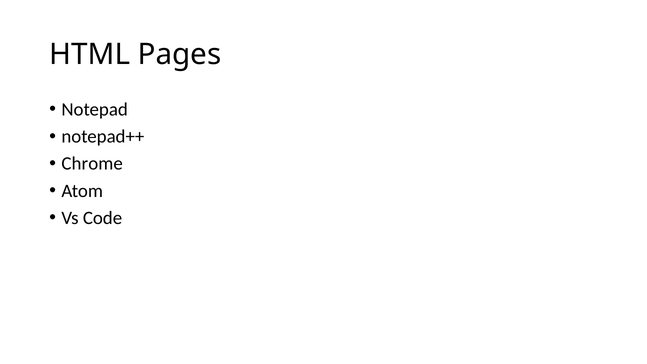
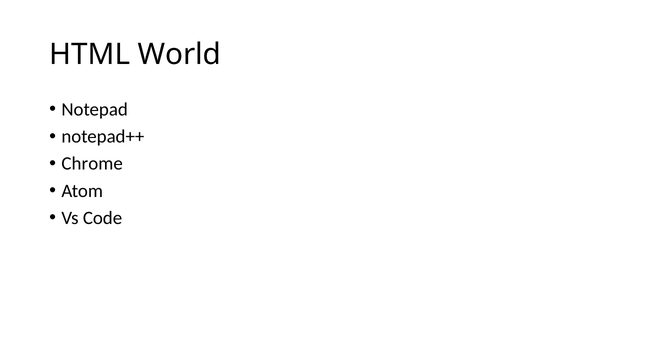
Pages: Pages -> World
